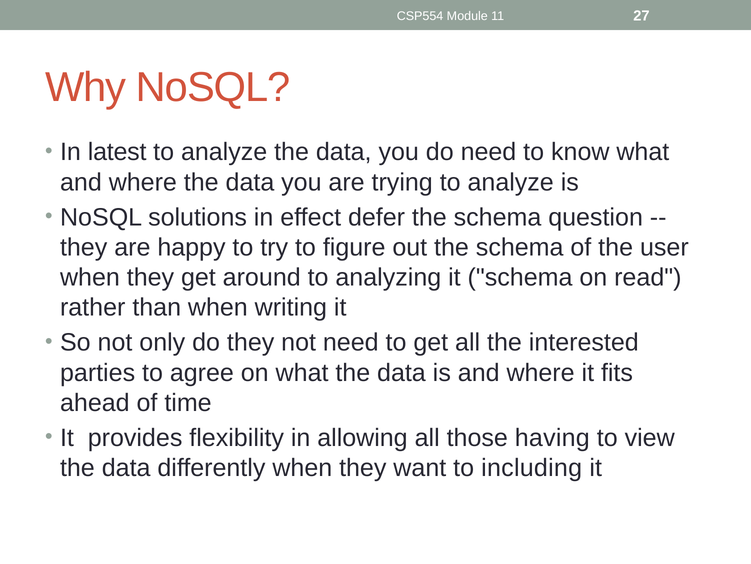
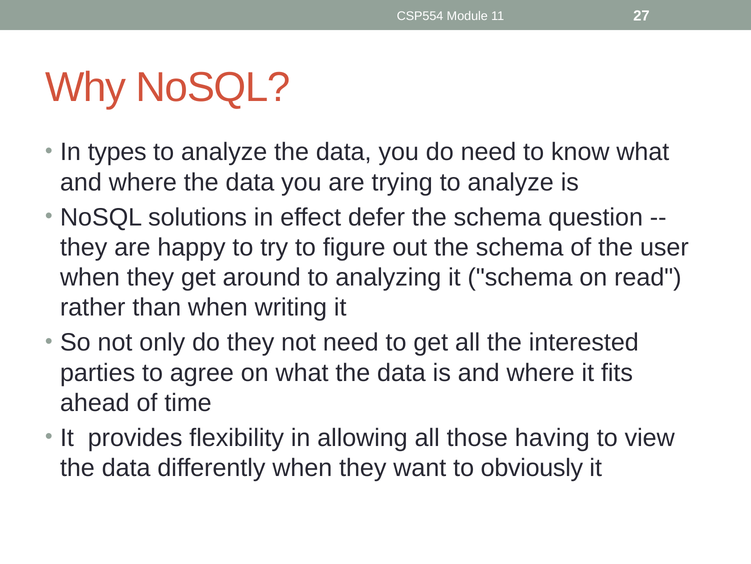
latest: latest -> types
including: including -> obviously
